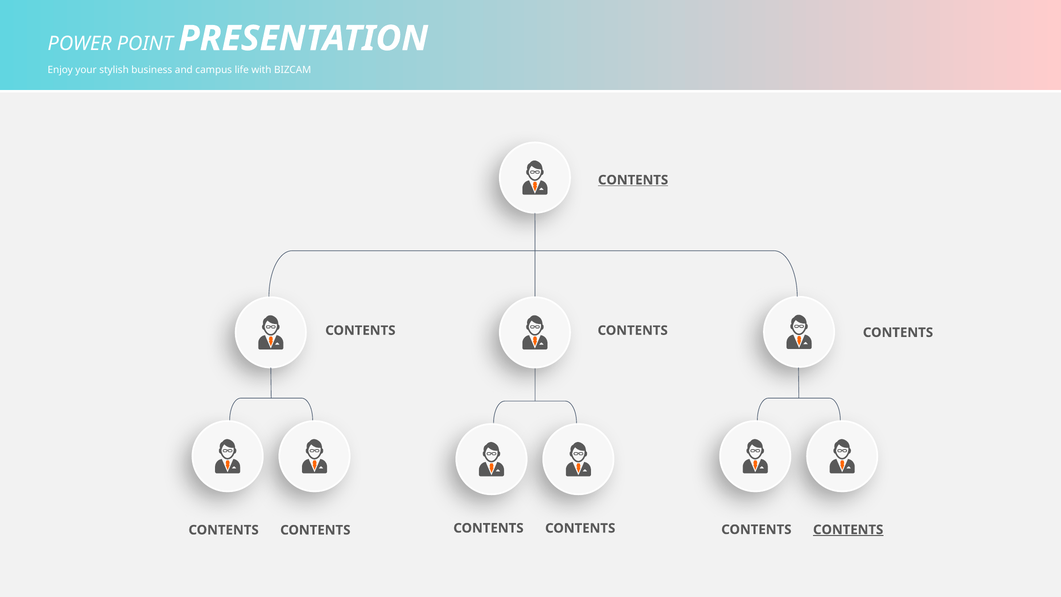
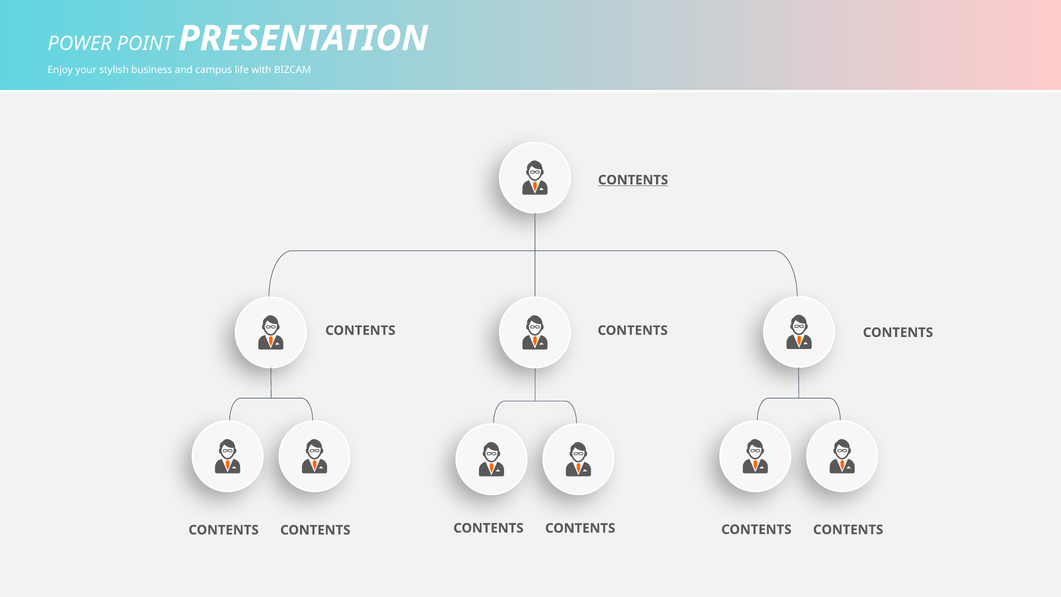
CONTENTS at (848, 530) underline: present -> none
